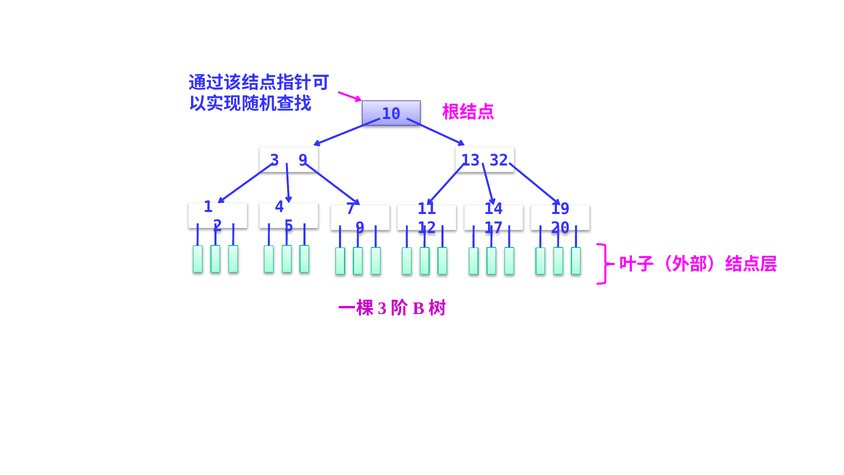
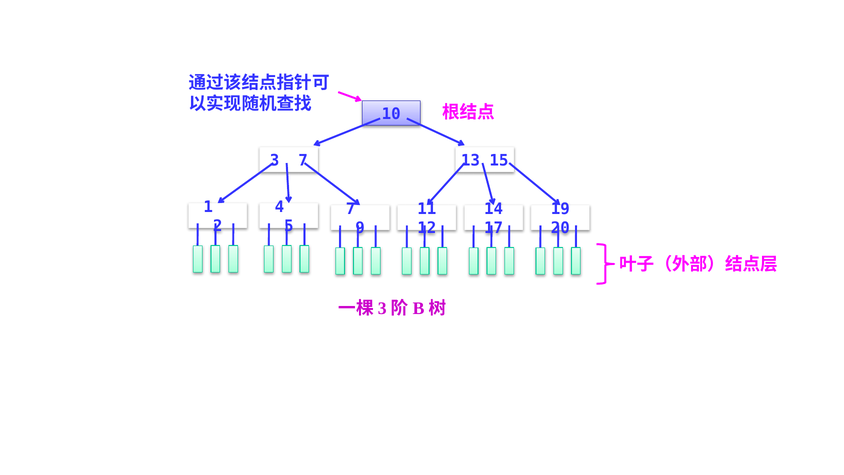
3 9: 9 -> 7
32: 32 -> 15
